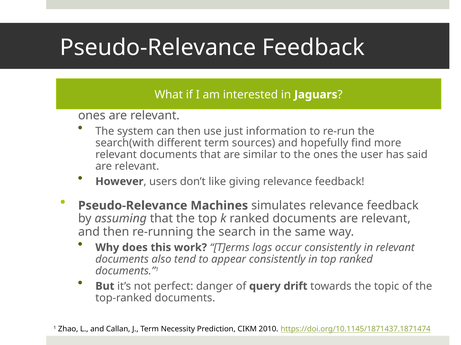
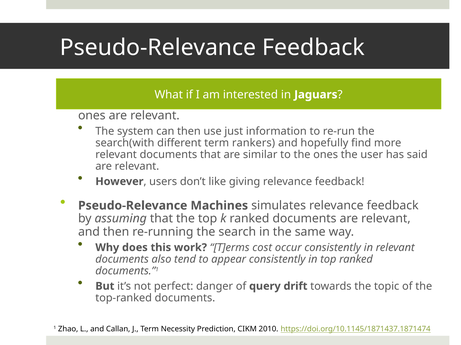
sources: sources -> rankers
logs: logs -> cost
